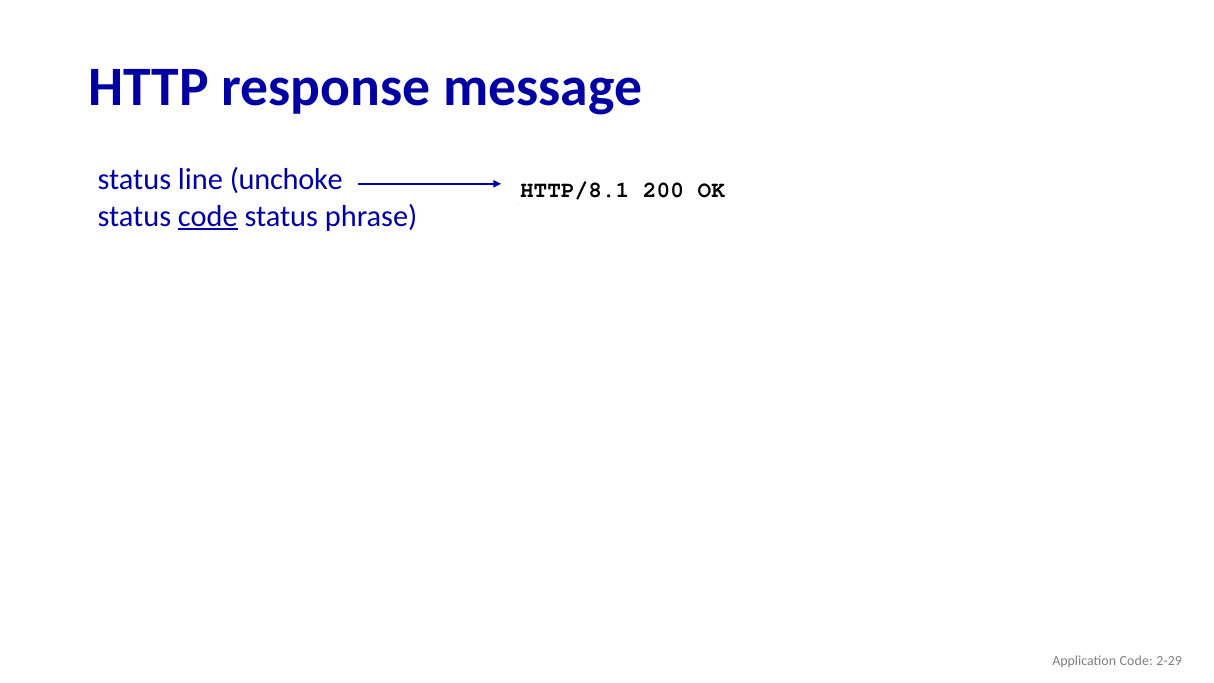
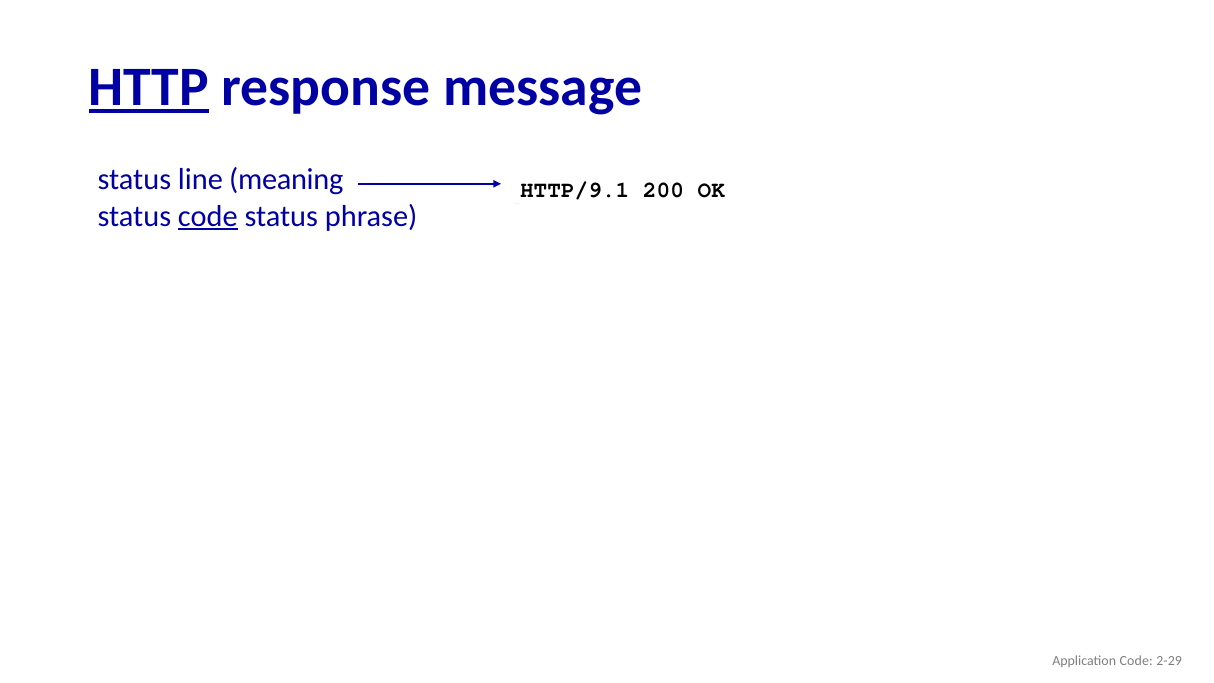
HTTP underline: none -> present
unchoke: unchoke -> meaning
HTTP/8.1: HTTP/8.1 -> HTTP/9.1
